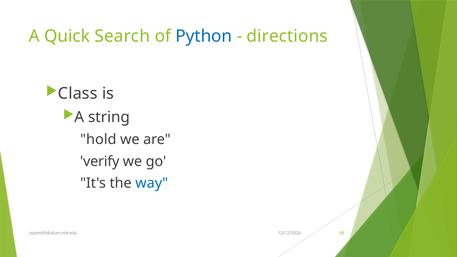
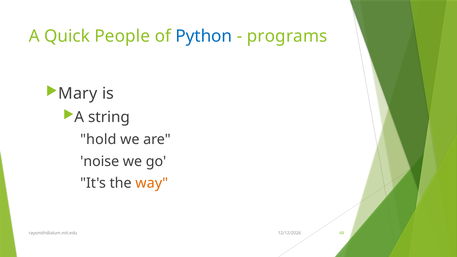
Search: Search -> People
directions: directions -> programs
Class: Class -> Mary
verify: verify -> noise
way colour: blue -> orange
